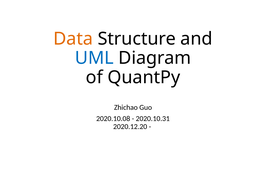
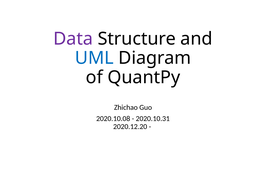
Data colour: orange -> purple
